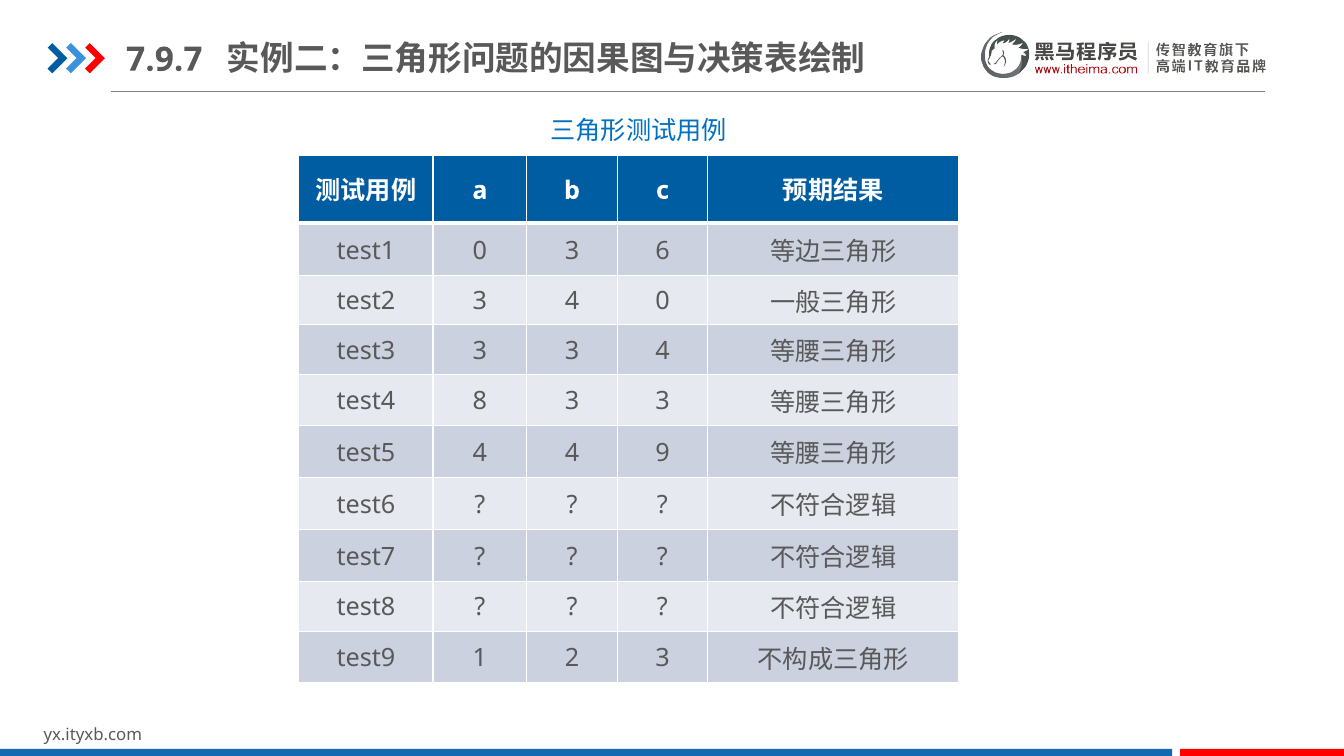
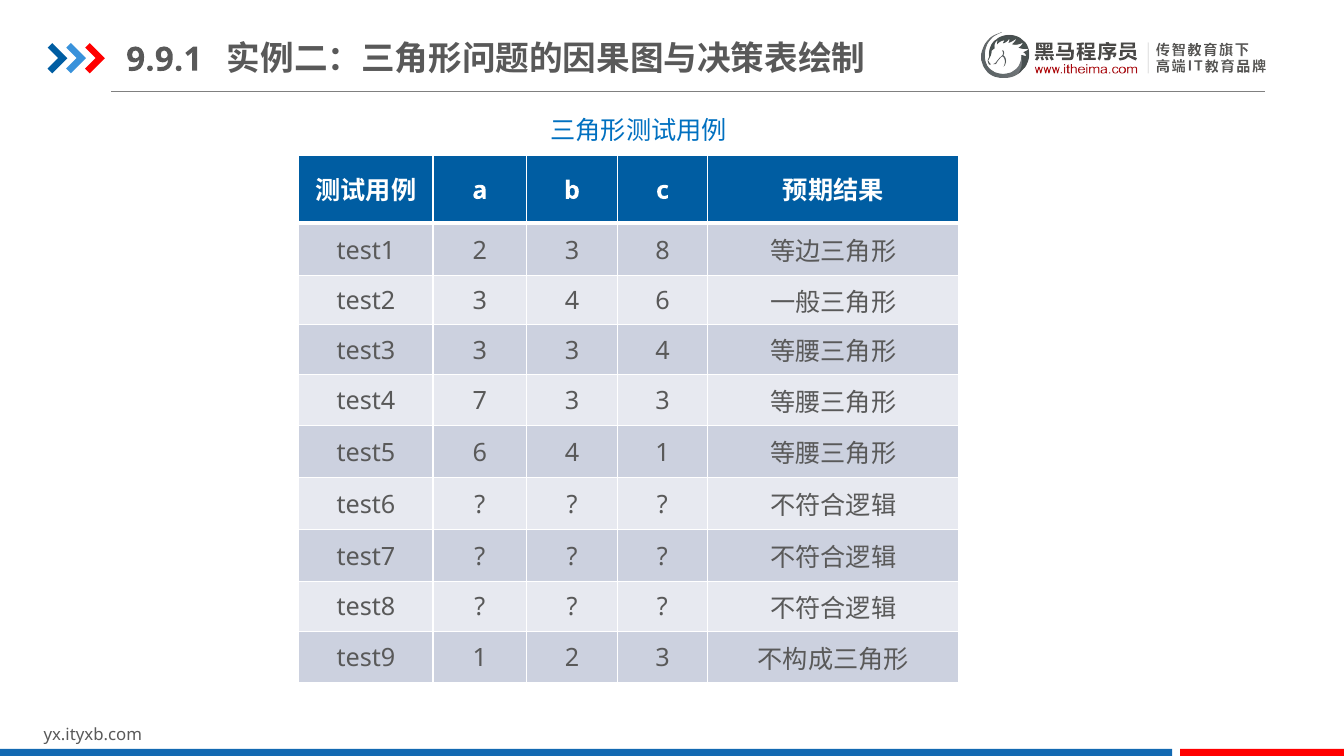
7.9.7: 7.9.7 -> 9.9.1
test1 0: 0 -> 2
6: 6 -> 8
4 0: 0 -> 6
8: 8 -> 7
test5 4: 4 -> 6
4 9: 9 -> 1
